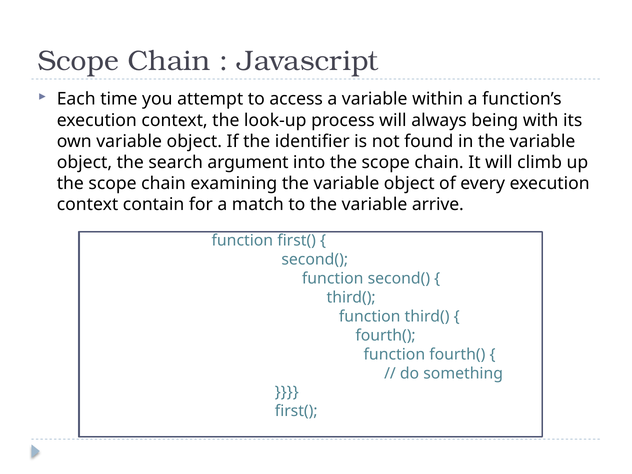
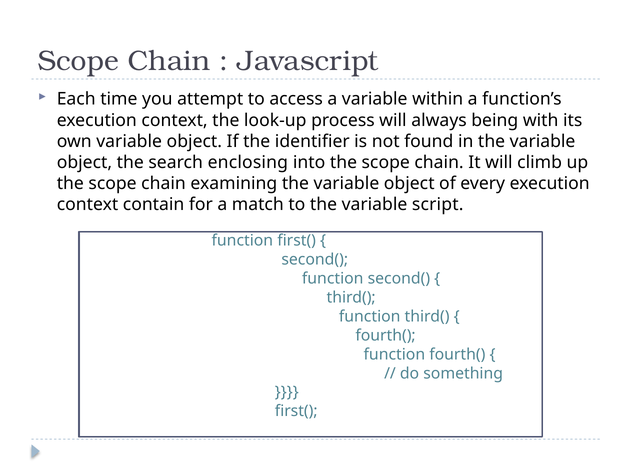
argument: argument -> enclosing
arrive: arrive -> script
